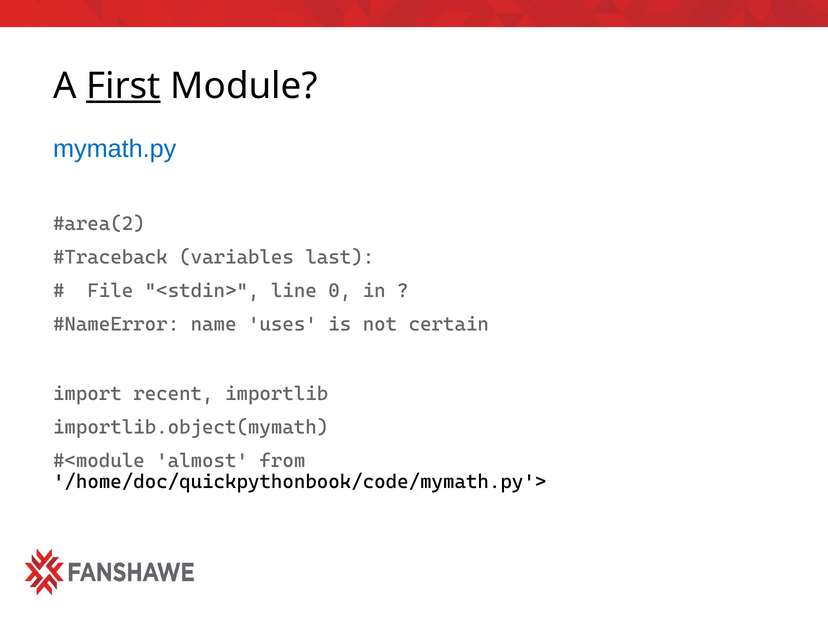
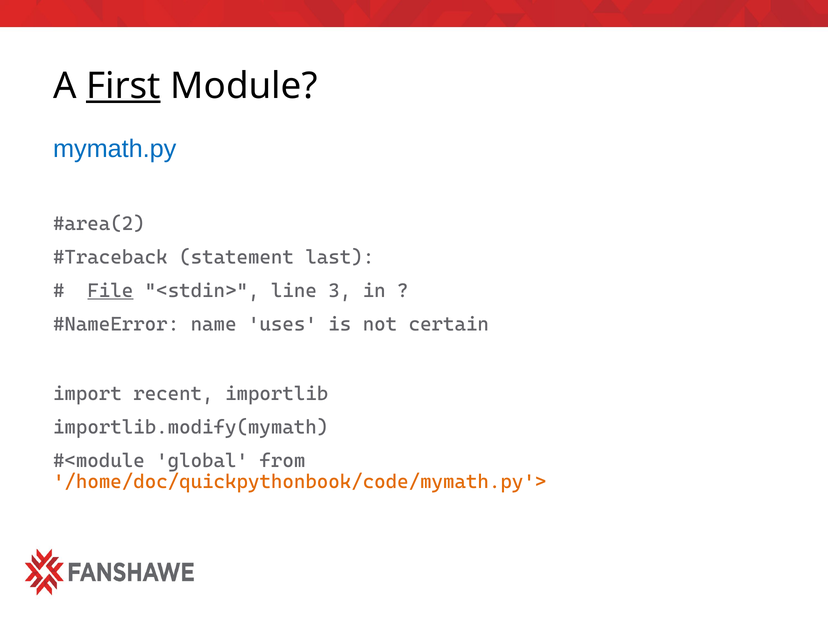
variables: variables -> statement
File underline: none -> present
0: 0 -> 3
importlib.object(mymath: importlib.object(mymath -> importlib.modify(mymath
almost: almost -> global
/home/doc/quickpythonbook/code/mymath.py'> colour: black -> orange
